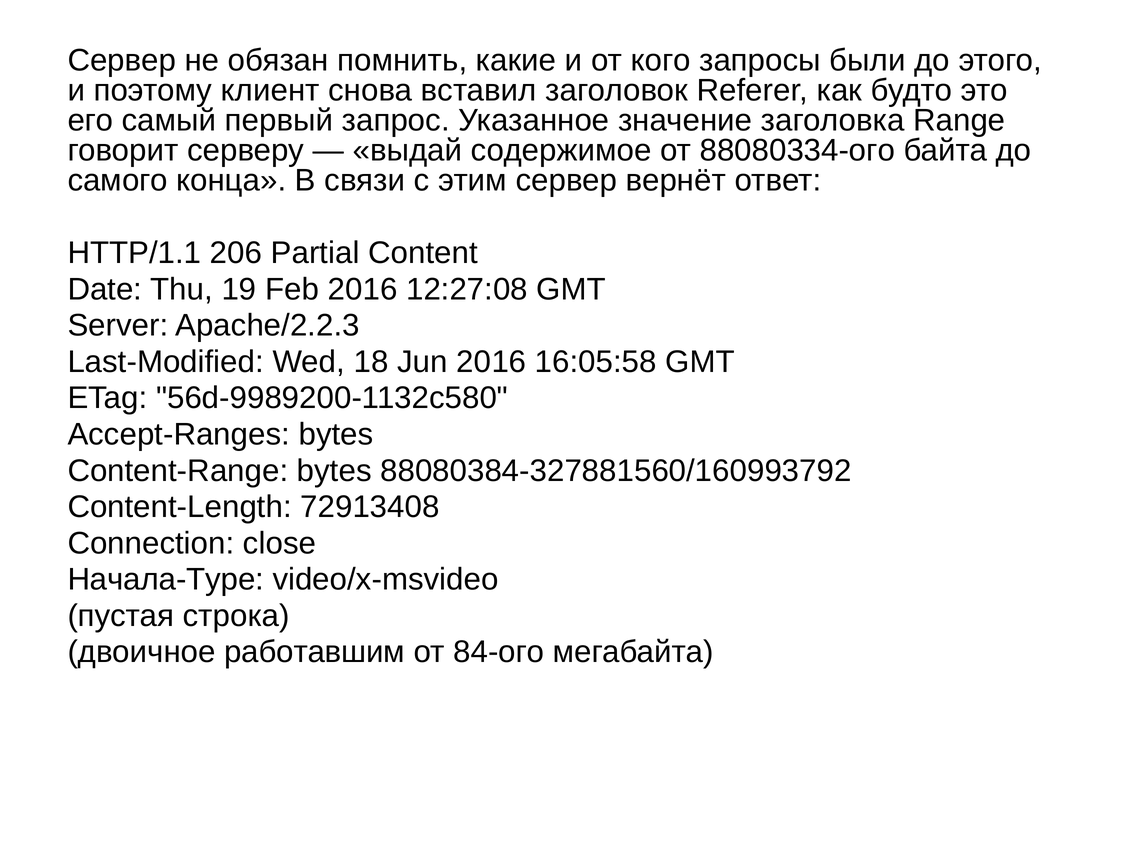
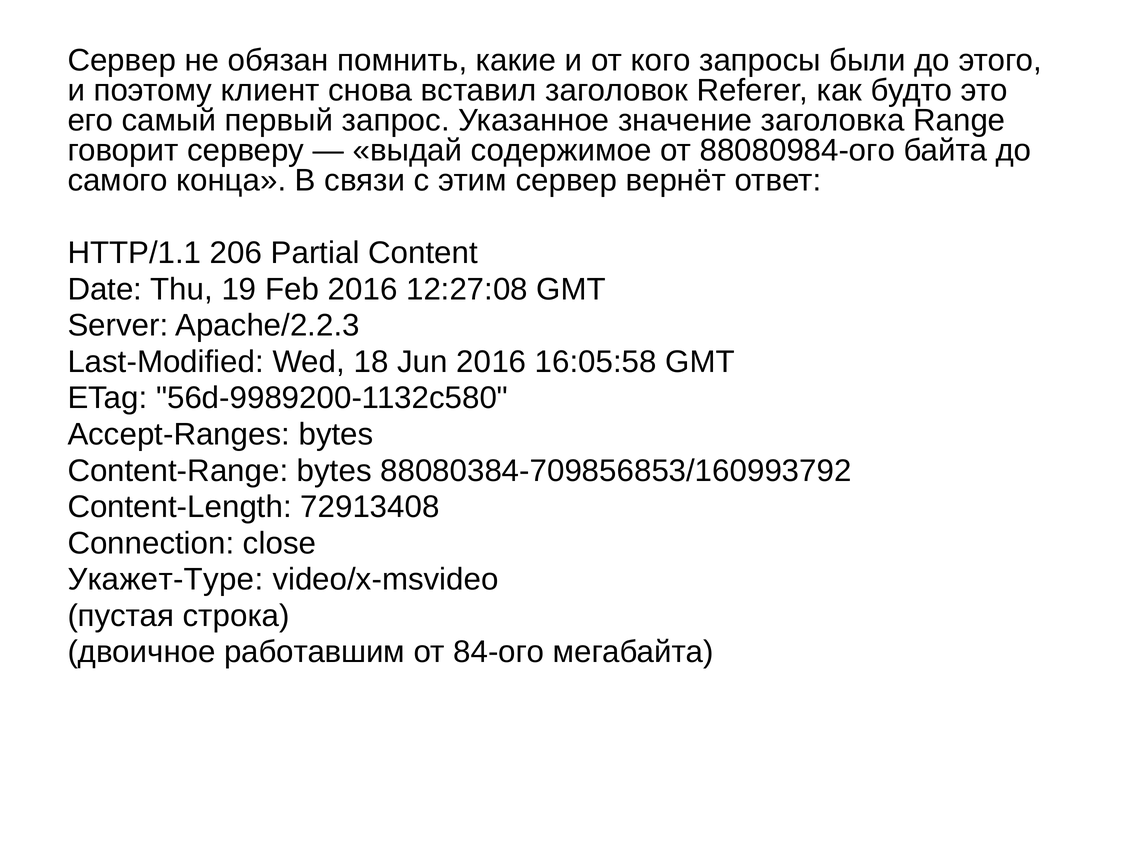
88080334-ого: 88080334-ого -> 88080984-ого
88080384-327881560/160993792: 88080384-327881560/160993792 -> 88080384-709856853/160993792
Начала-Type: Начала-Type -> Укажет-Type
